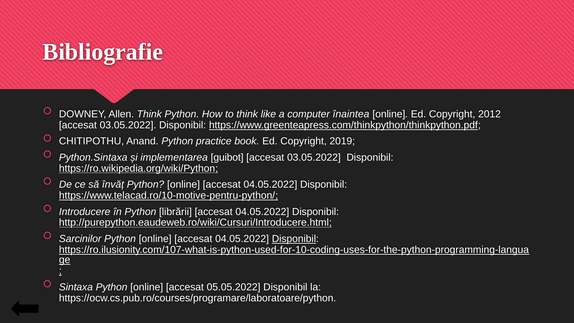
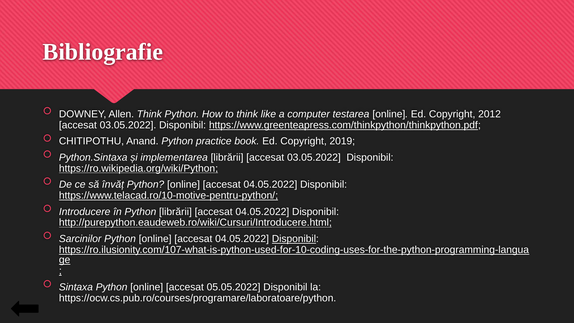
înaintea: înaintea -> testarea
implementarea guibot: guibot -> librării
